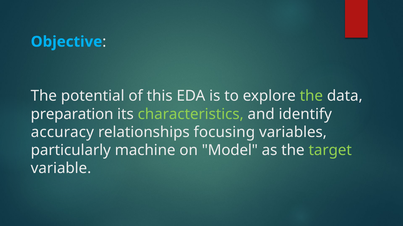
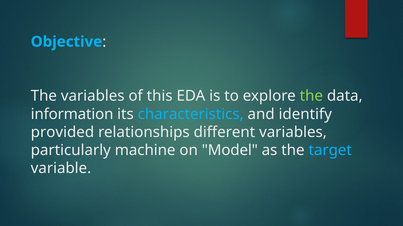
The potential: potential -> variables
preparation: preparation -> information
characteristics colour: light green -> light blue
accuracy: accuracy -> provided
focusing: focusing -> different
target colour: light green -> light blue
